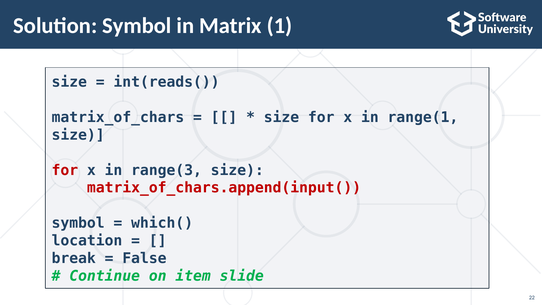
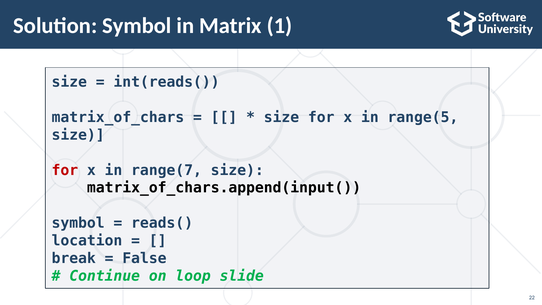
range(1: range(1 -> range(5
range(3: range(3 -> range(7
matrix_of_chars.append(input( colour: red -> black
which(: which( -> reads(
item: item -> loop
